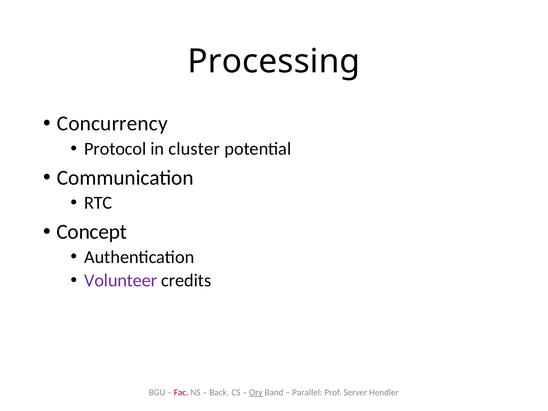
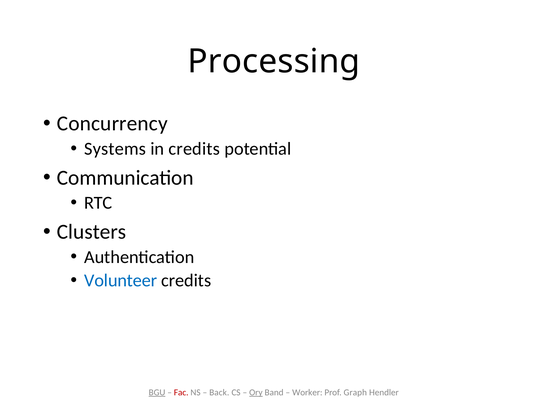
Protocol: Protocol -> Systems
in cluster: cluster -> credits
Concept: Concept -> Clusters
Volunteer colour: purple -> blue
BGU underline: none -> present
Parallel: Parallel -> Worker
Server: Server -> Graph
